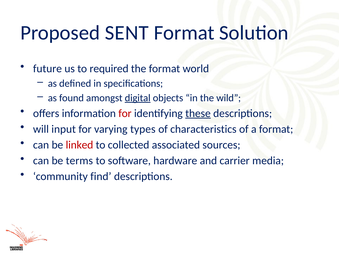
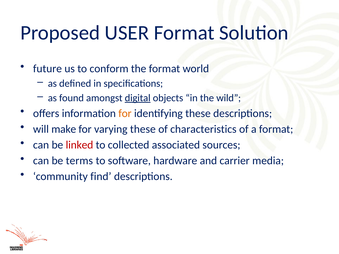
SENT: SENT -> USER
required: required -> conform
for at (125, 113) colour: red -> orange
these at (198, 113) underline: present -> none
input: input -> make
varying types: types -> these
